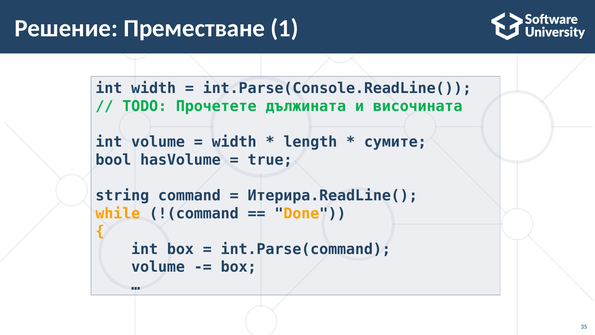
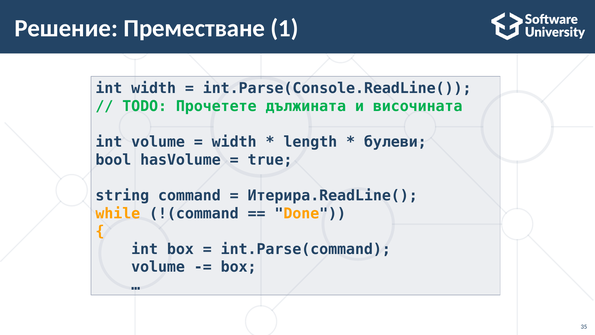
сумите: сумите -> булеви
